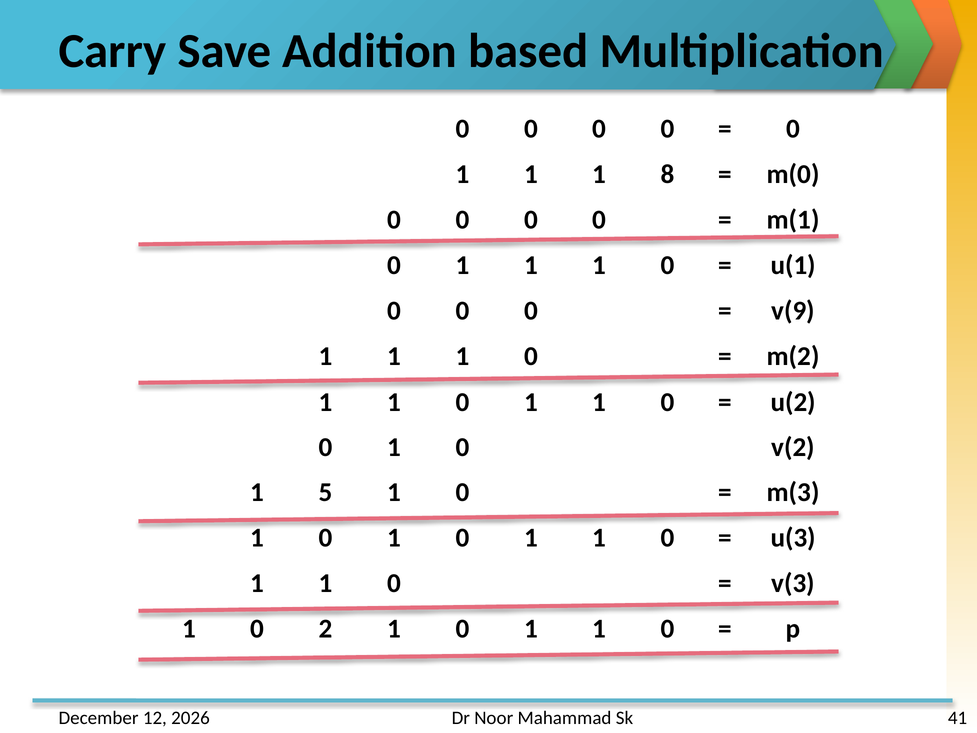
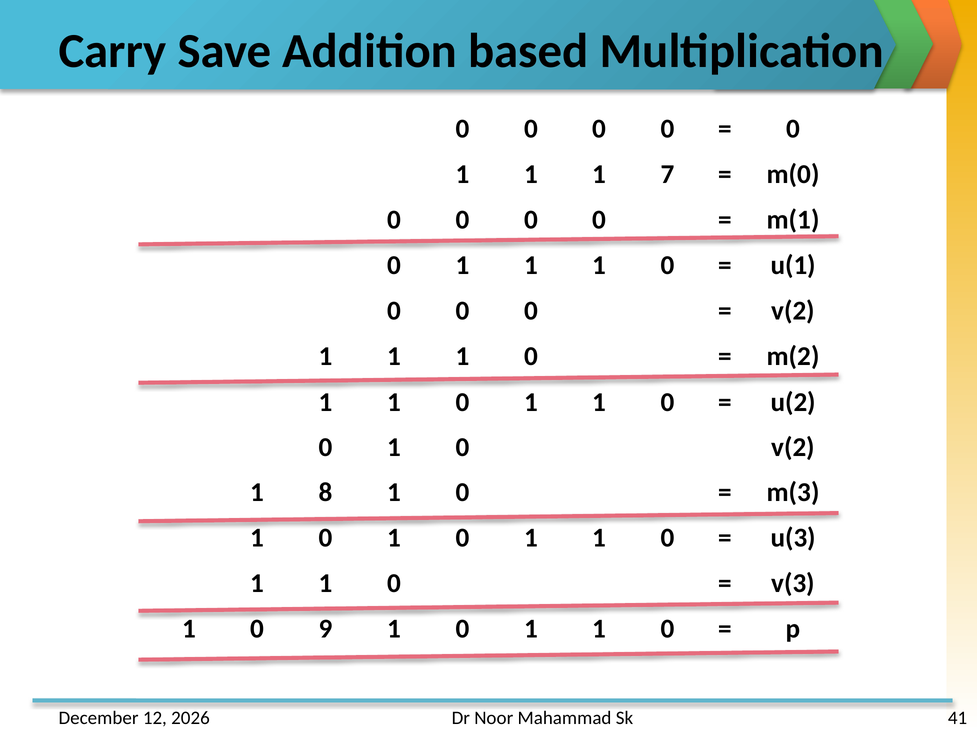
8: 8 -> 7
v(9 at (793, 311): v(9 -> v(2
5: 5 -> 8
2: 2 -> 9
